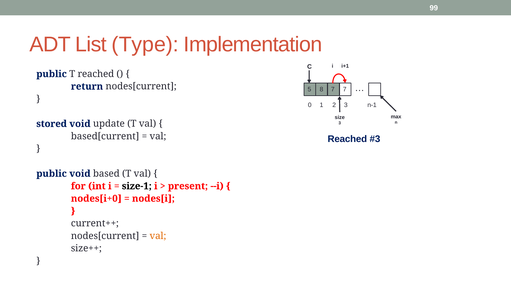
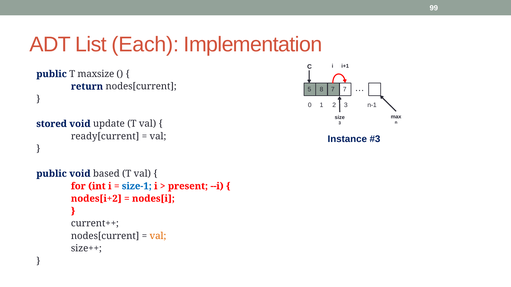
Type: Type -> Each
T reached: reached -> maxsize
based[current: based[current -> ready[current
Reached at (347, 139): Reached -> Instance
size-1 colour: black -> blue
nodes[i+0: nodes[i+0 -> nodes[i+2
